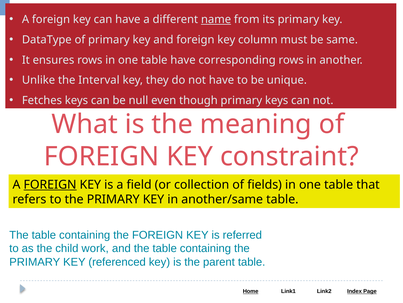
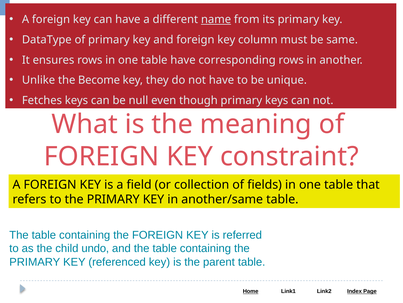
Interval: Interval -> Become
FOREIGN at (50, 184) underline: present -> none
work: work -> undo
